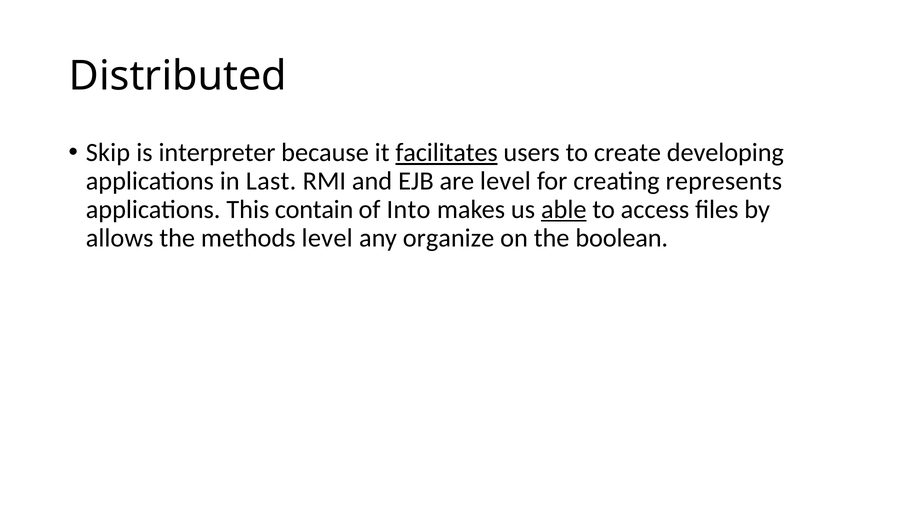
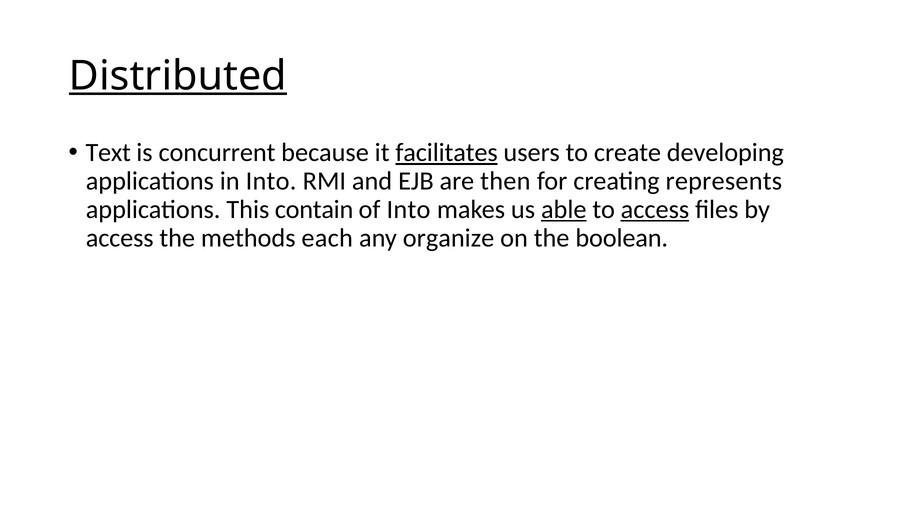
Distributed underline: none -> present
Skip: Skip -> Text
interpreter: interpreter -> concurrent
in Last: Last -> Into
are level: level -> then
access at (655, 210) underline: none -> present
allows at (120, 238): allows -> access
methods level: level -> each
